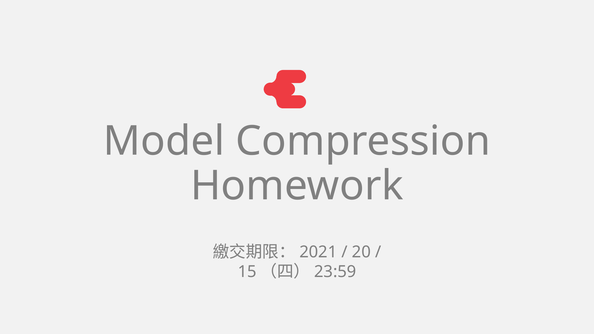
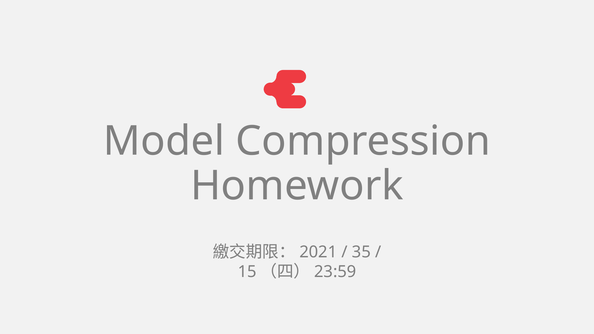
20: 20 -> 35
